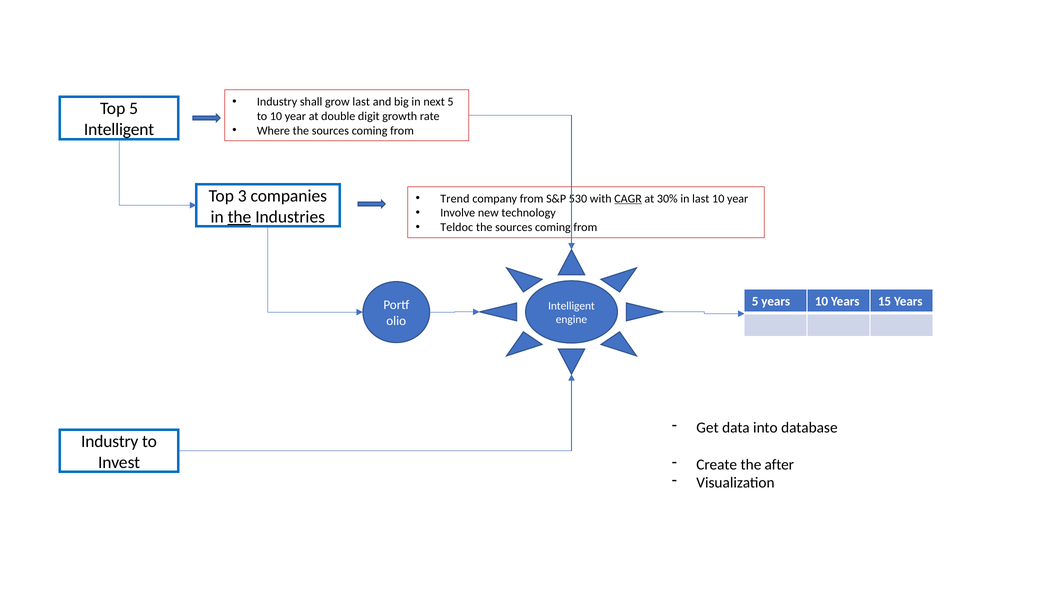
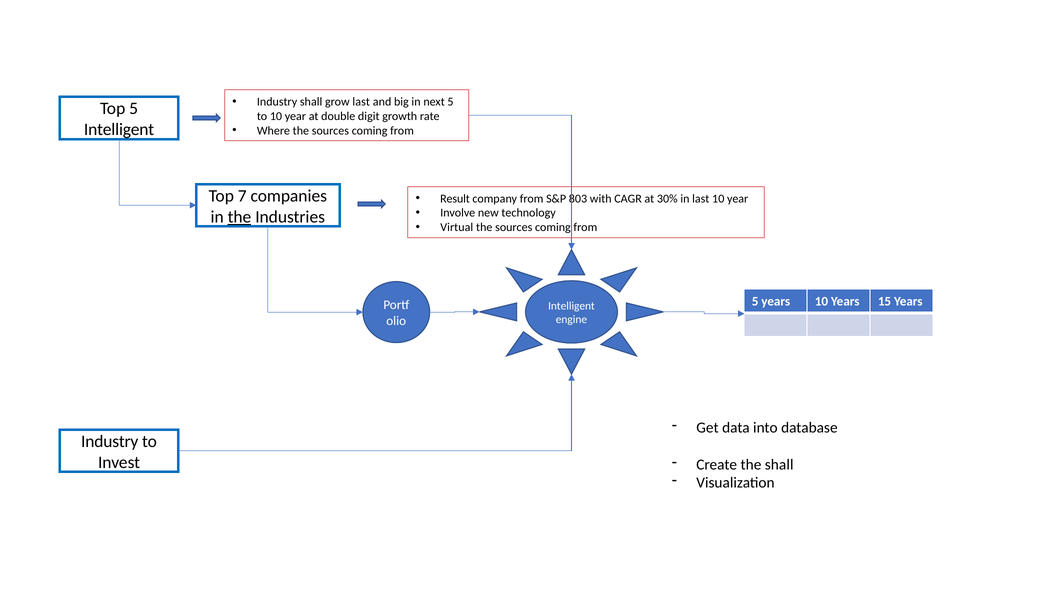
3: 3 -> 7
Trend: Trend -> Result
530: 530 -> 803
CAGR underline: present -> none
Teldoc: Teldoc -> Virtual
the after: after -> shall
